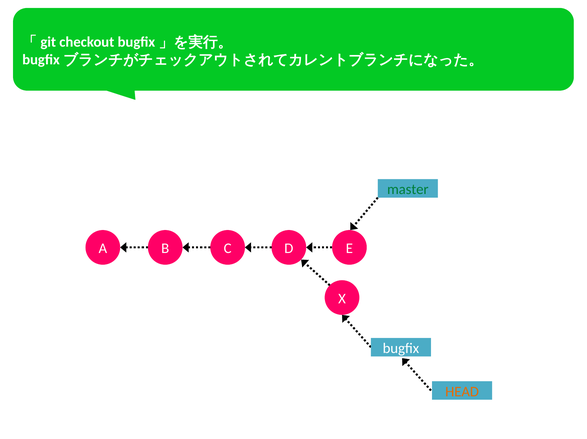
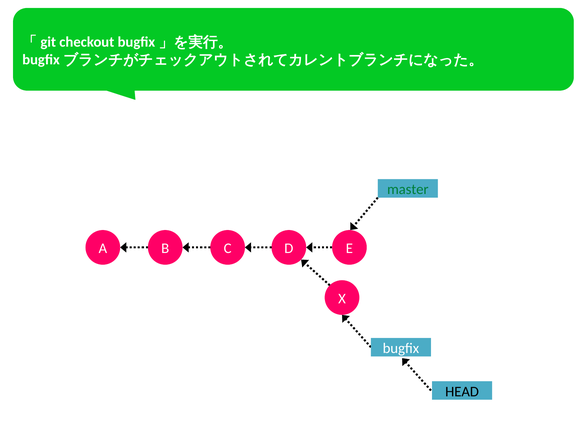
HEAD colour: orange -> black
